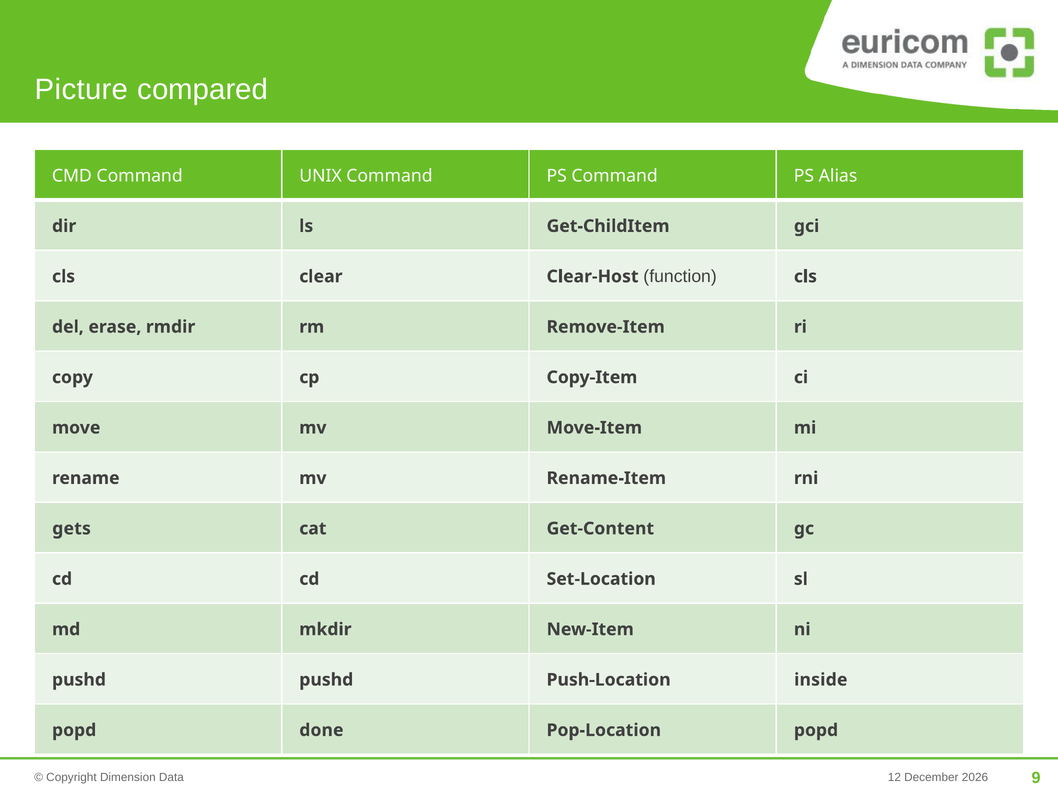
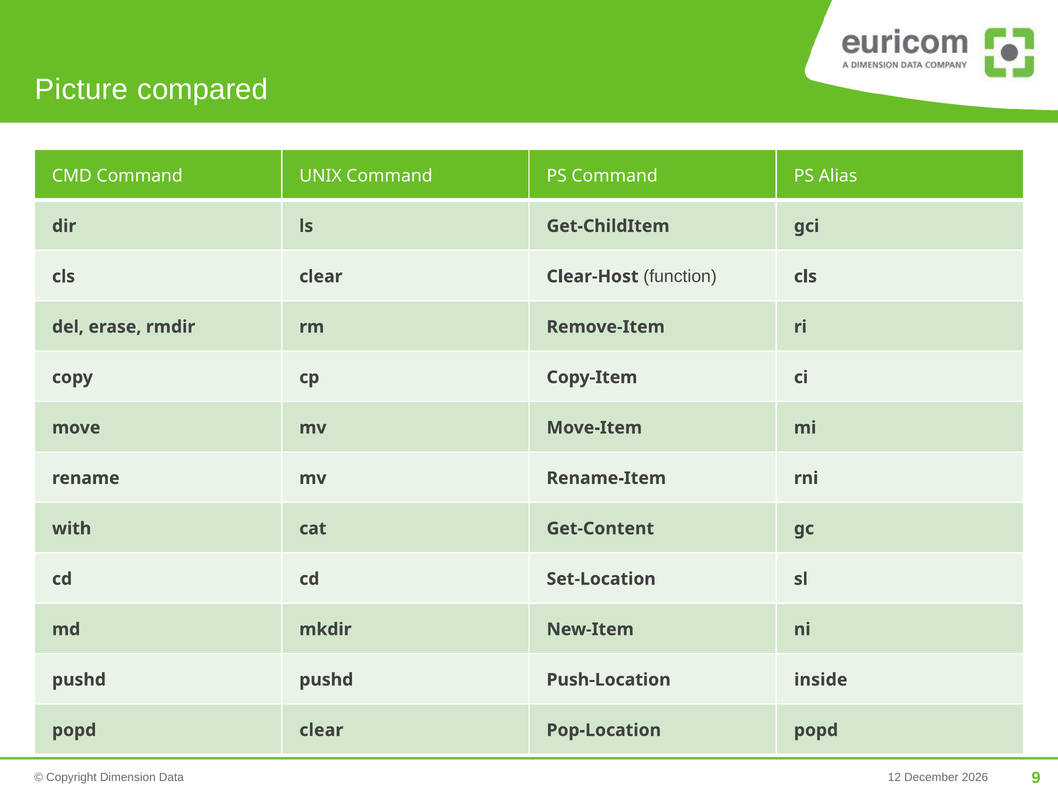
gets: gets -> with
popd done: done -> clear
